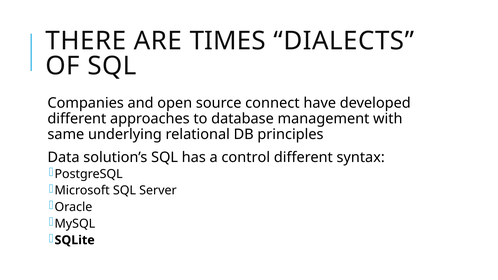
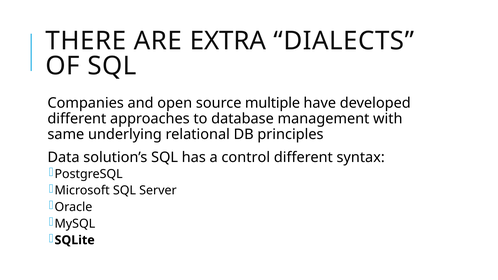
TIMES: TIMES -> EXTRA
connect: connect -> multiple
